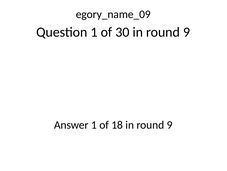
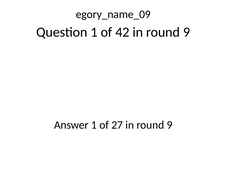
30: 30 -> 42
18: 18 -> 27
